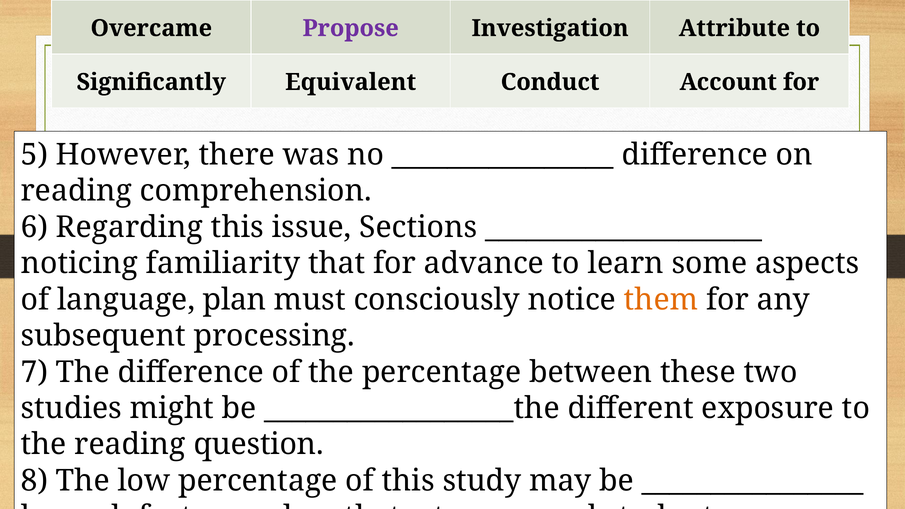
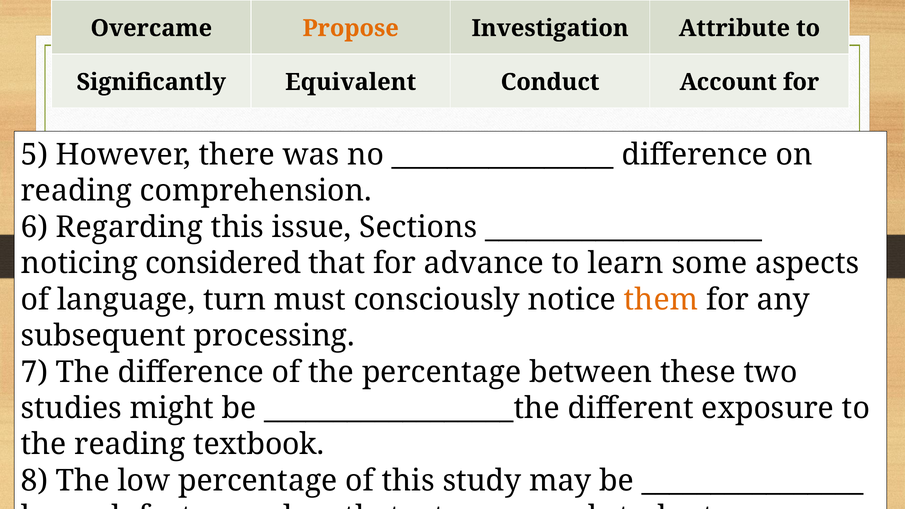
Propose colour: purple -> orange
familiarity: familiarity -> considered
plan: plan -> turn
question: question -> textbook
